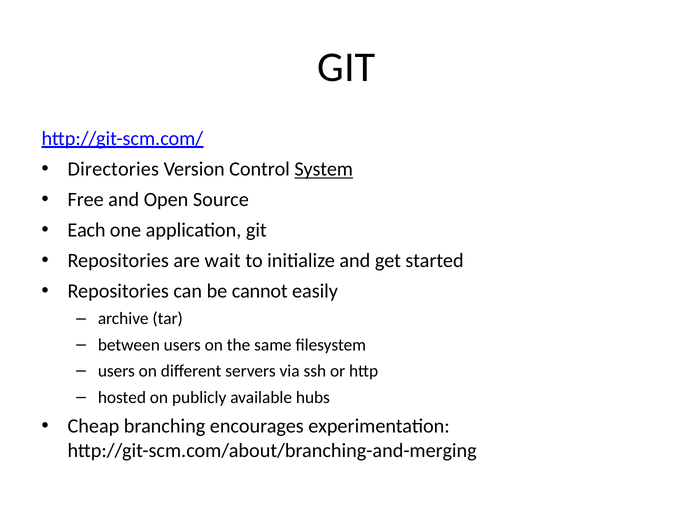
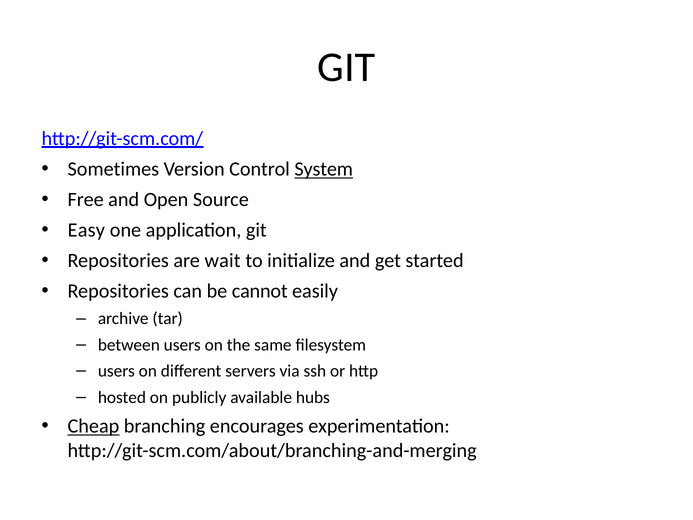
Directories: Directories -> Sometimes
Each: Each -> Easy
Cheap underline: none -> present
